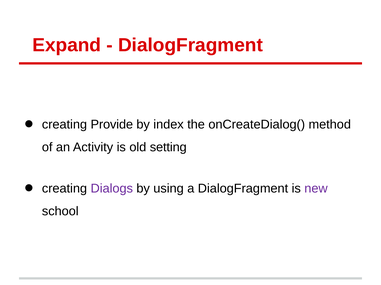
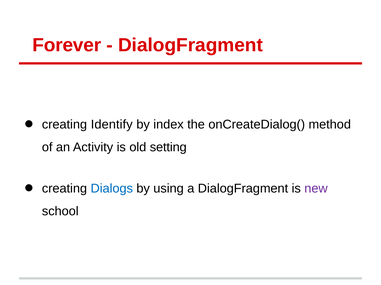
Expand: Expand -> Forever
Provide: Provide -> Identify
Dialogs colour: purple -> blue
